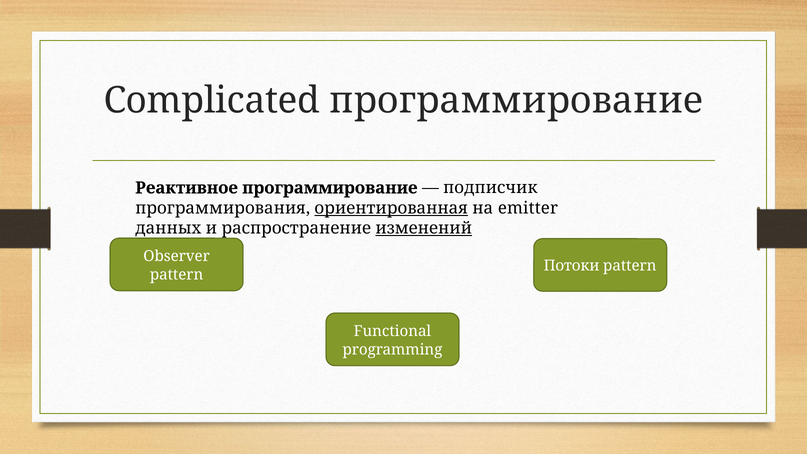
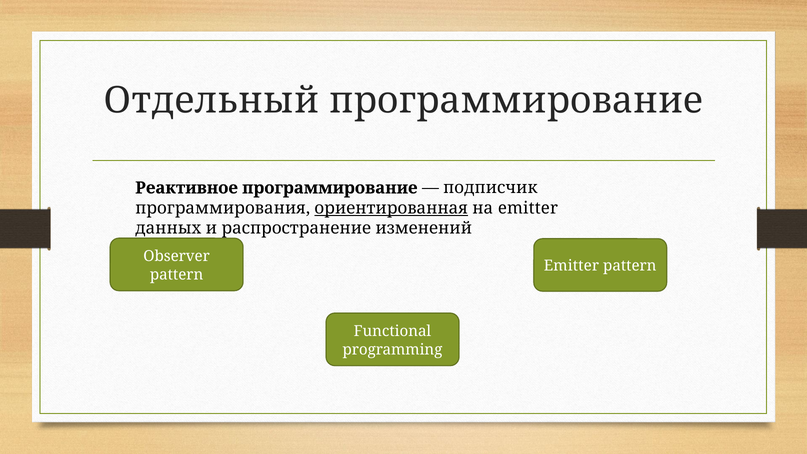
Complicated: Complicated -> Отдельный
изменений underline: present -> none
Потоки at (572, 266): Потоки -> Emitter
